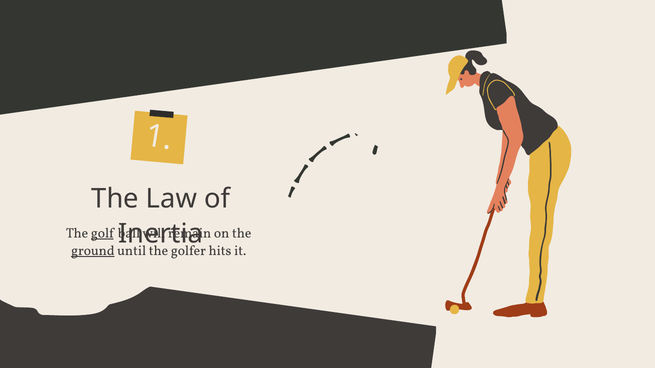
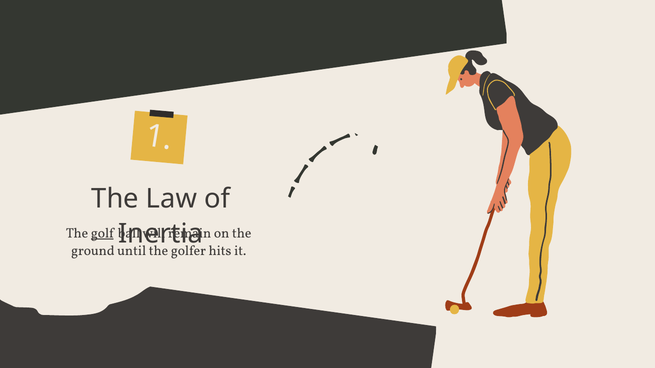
ground underline: present -> none
